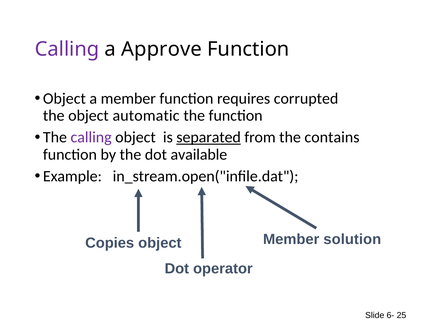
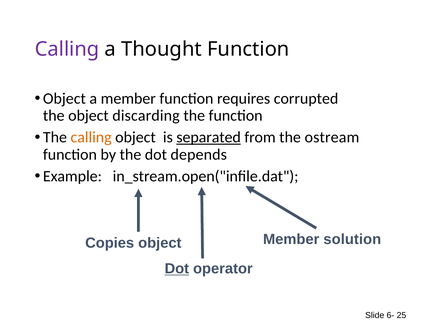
Approve: Approve -> Thought
automatic: automatic -> discarding
calling at (91, 138) colour: purple -> orange
contains: contains -> ostream
available: available -> depends
Dot at (177, 269) underline: none -> present
